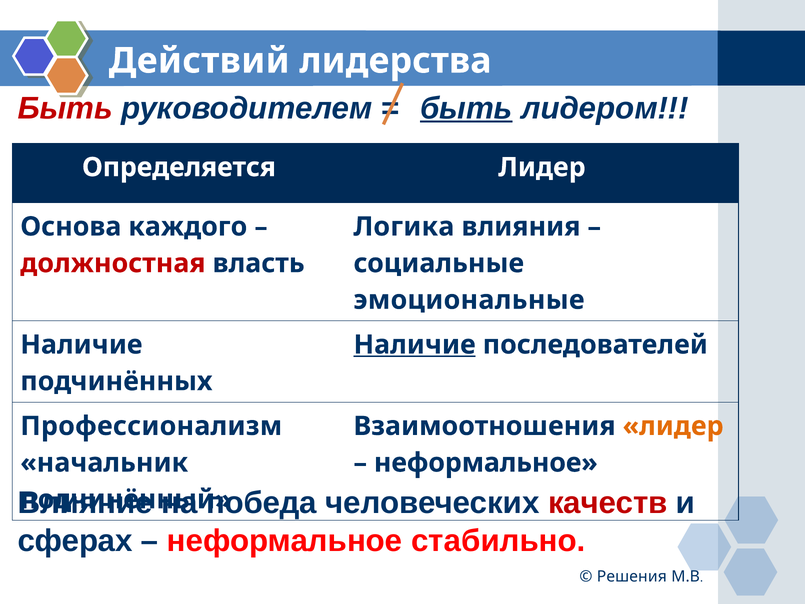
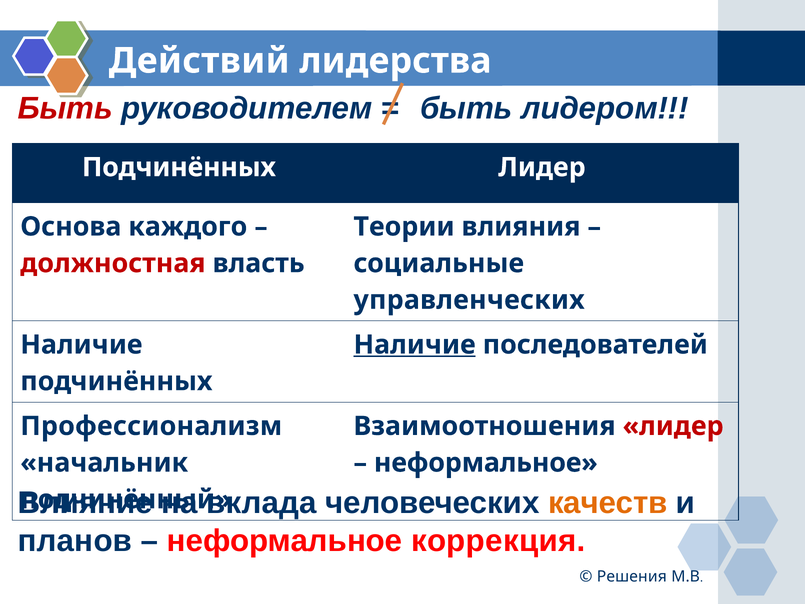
быть at (466, 108) underline: present -> none
Определяется at (179, 167): Определяется -> Подчинённых
Логика: Логика -> Теории
эмоциональные: эмоциональные -> управленческих
лидер at (673, 426) colour: orange -> red
победа: победа -> вклада
качеств colour: red -> orange
сферах: сферах -> планов
стабильно: стабильно -> коррекция
